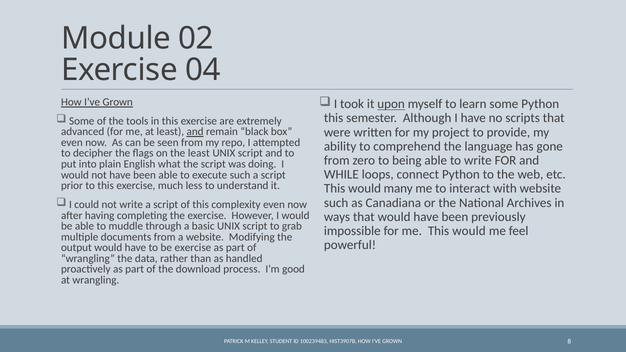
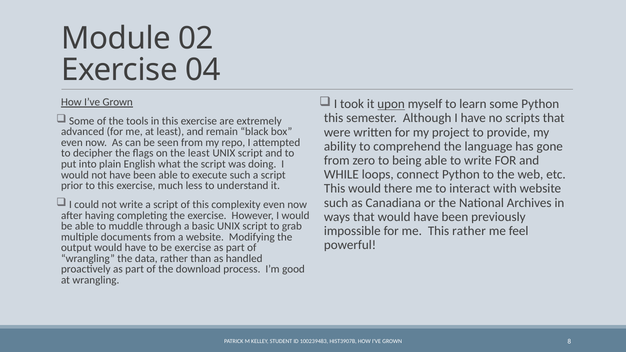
and at (195, 132) underline: present -> none
many: many -> there
me This would: would -> rather
